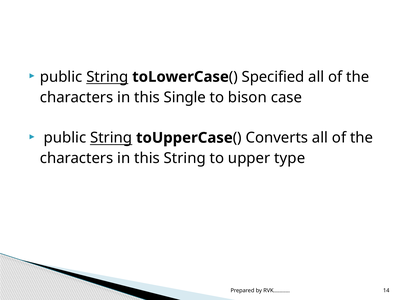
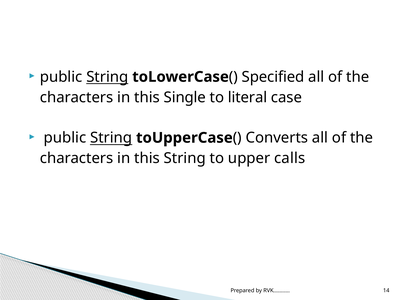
bison: bison -> literal
type: type -> calls
